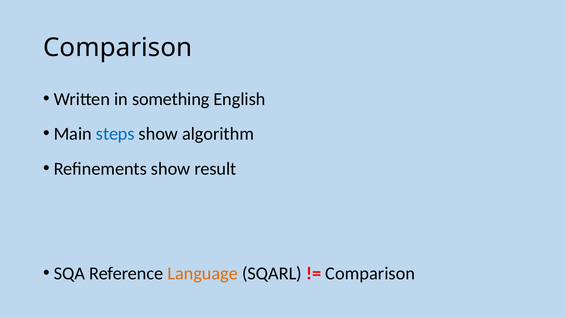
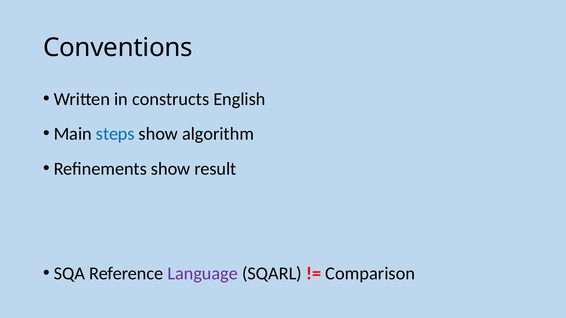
Comparison at (118, 48): Comparison -> Conventions
something: something -> constructs
Language colour: orange -> purple
